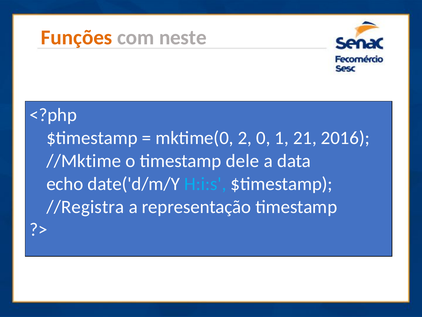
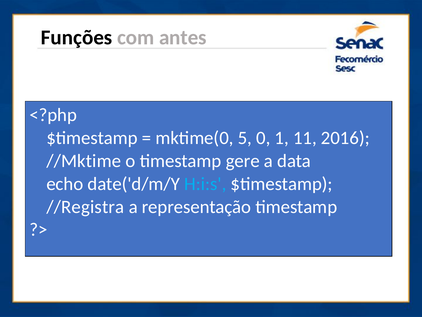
Funções colour: orange -> black
neste: neste -> antes
2: 2 -> 5
21: 21 -> 11
dele: dele -> gere
